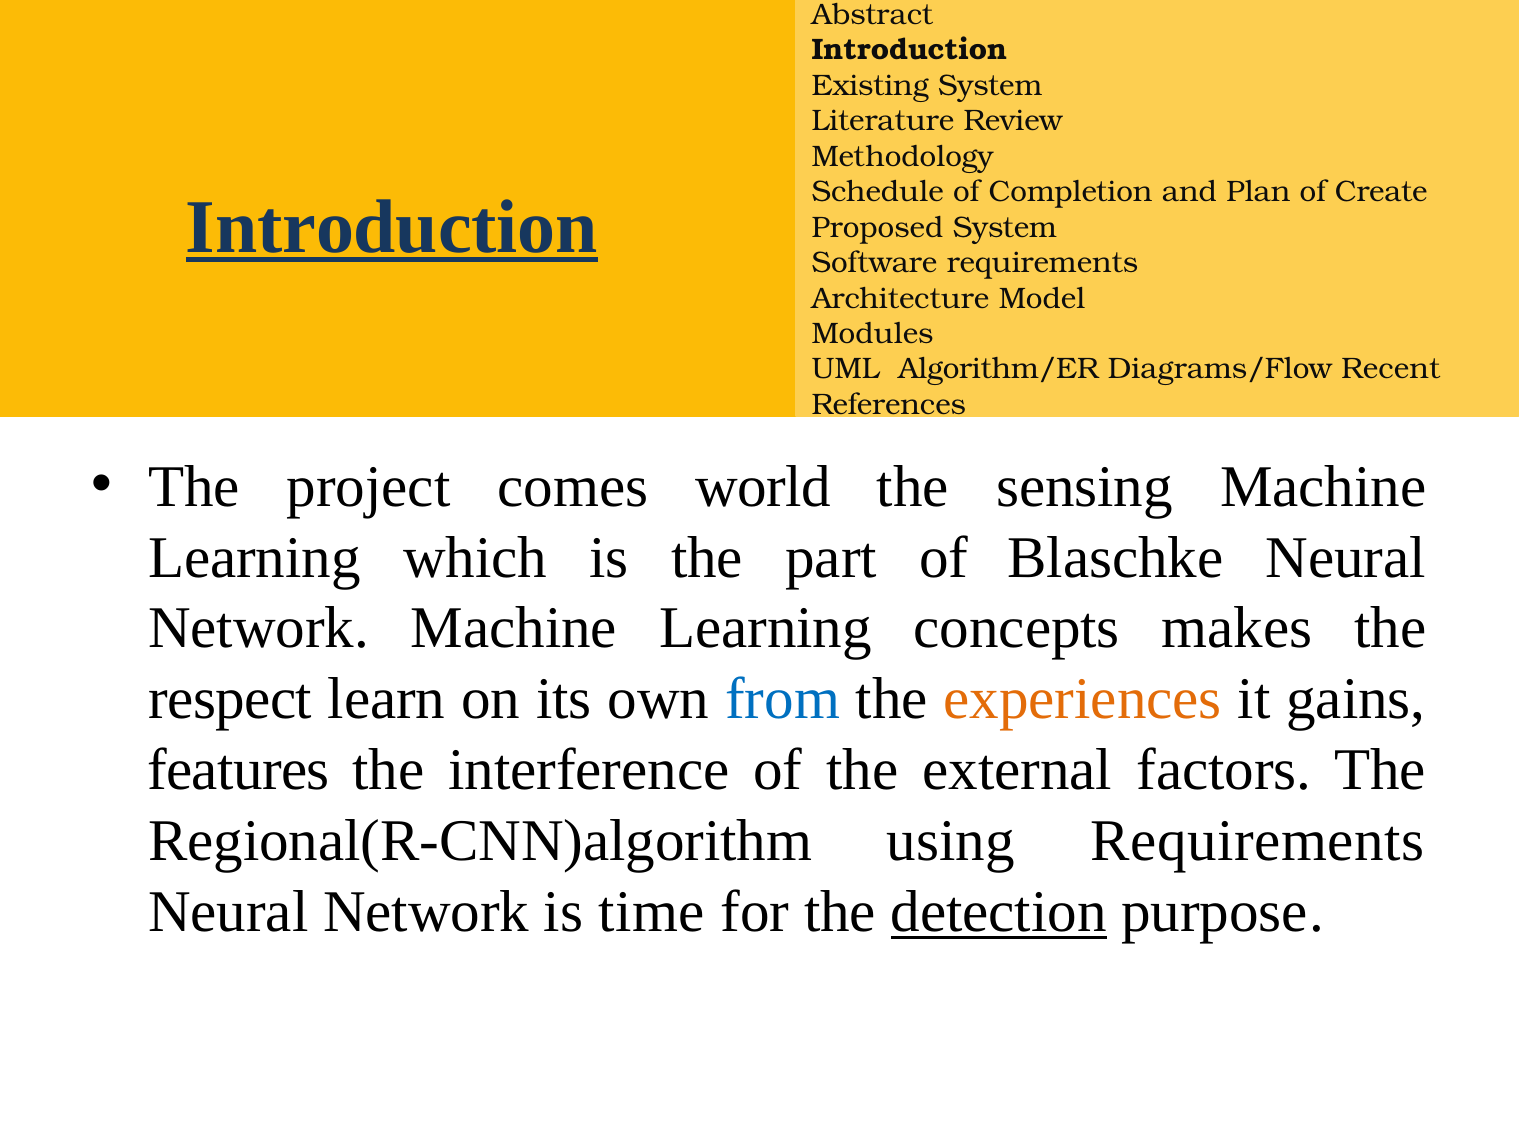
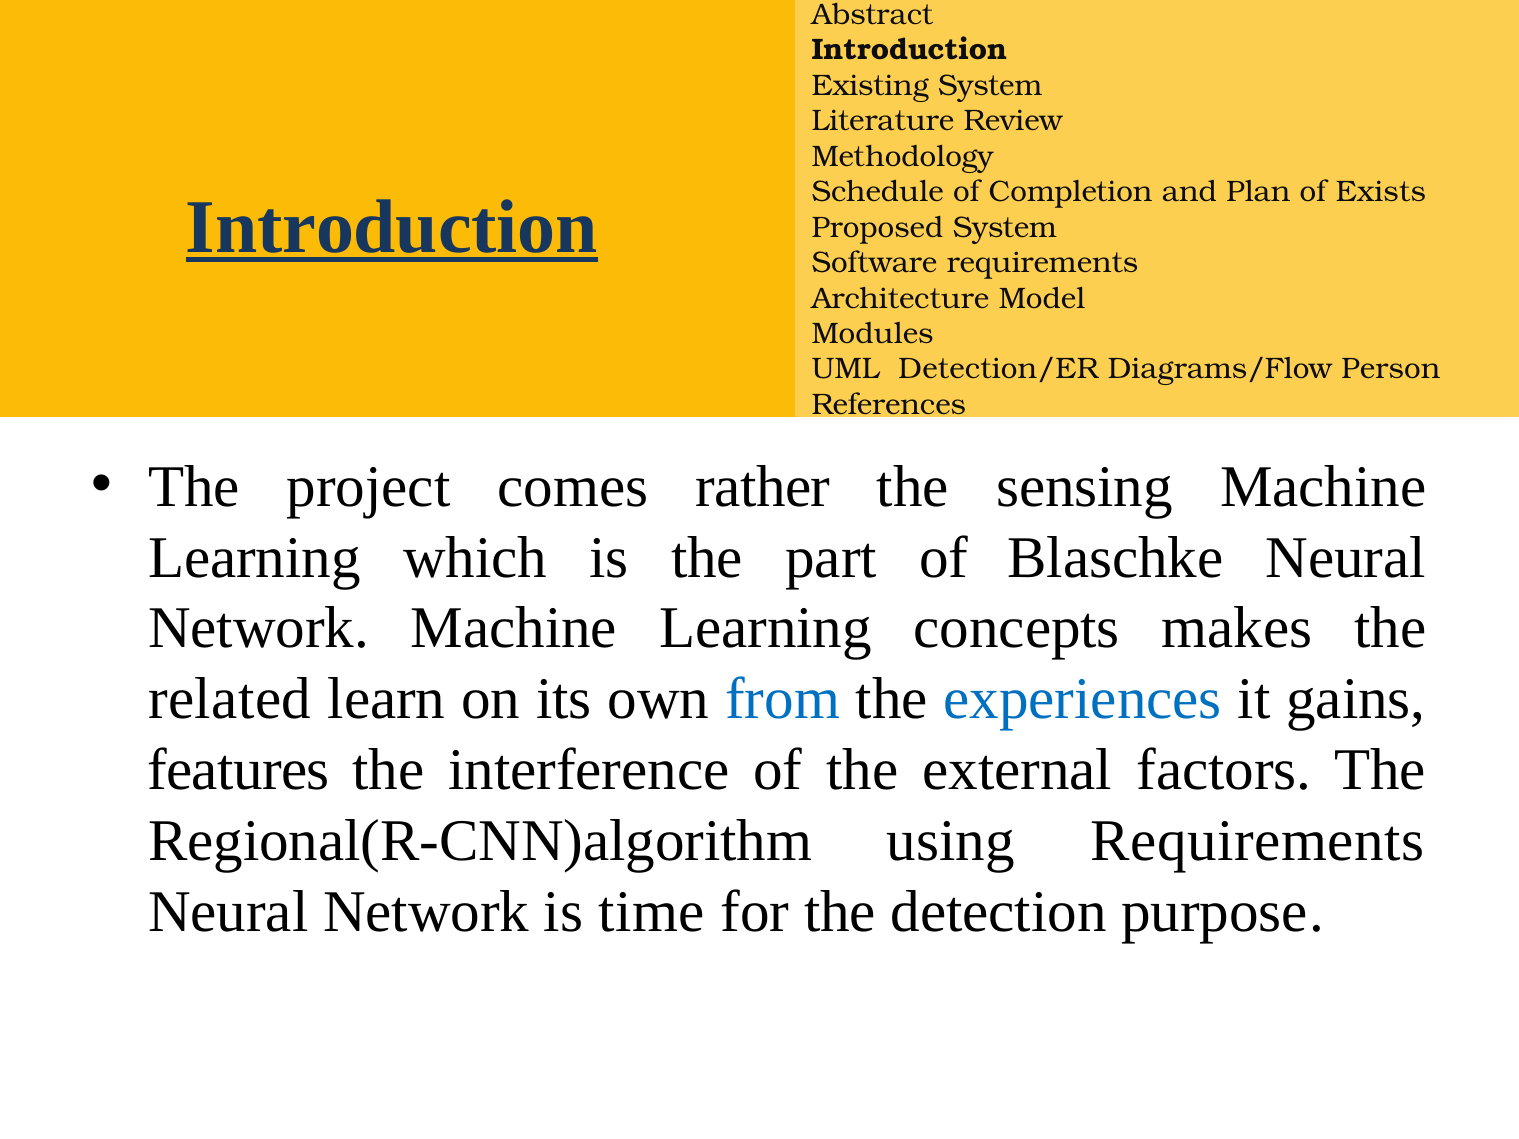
Create: Create -> Exists
Algorithm/ER: Algorithm/ER -> Detection/ER
Recent: Recent -> Person
world: world -> rather
respect: respect -> related
experiences colour: orange -> blue
detection underline: present -> none
